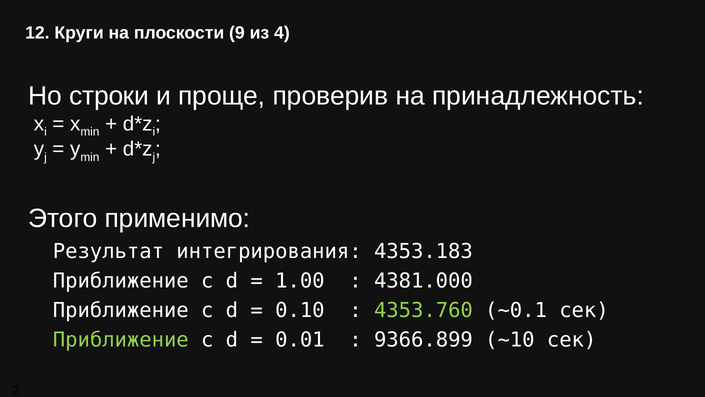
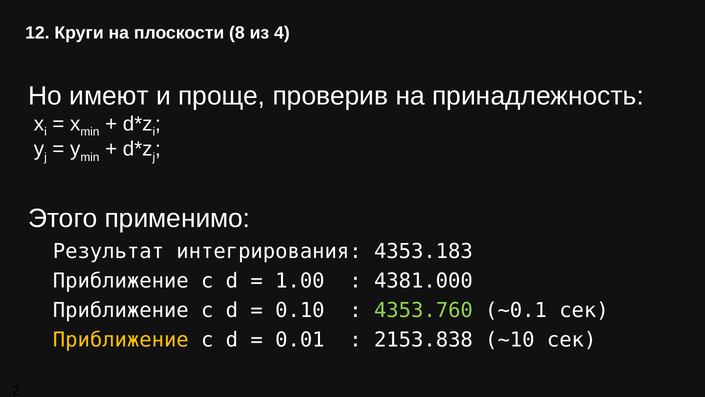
9: 9 -> 8
строки: строки -> имеют
Приближение at (121, 340) colour: light green -> yellow
9366.899: 9366.899 -> 2153.838
